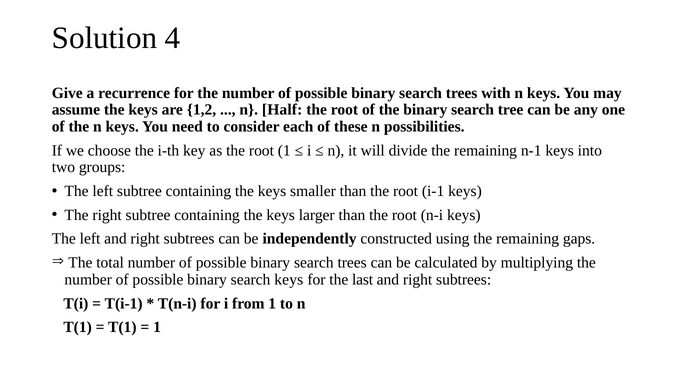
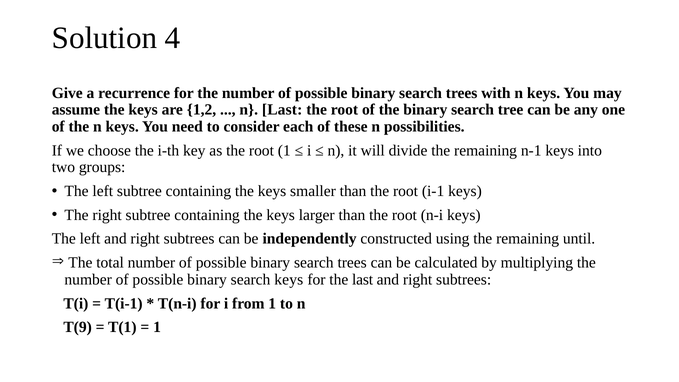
n Half: Half -> Last
gaps: gaps -> until
T(1 at (78, 327): T(1 -> T(9
